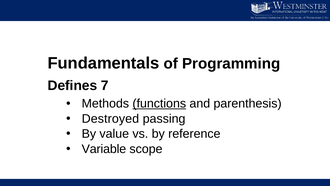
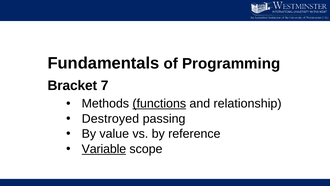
Defines: Defines -> Bracket
parenthesis: parenthesis -> relationship
Variable underline: none -> present
